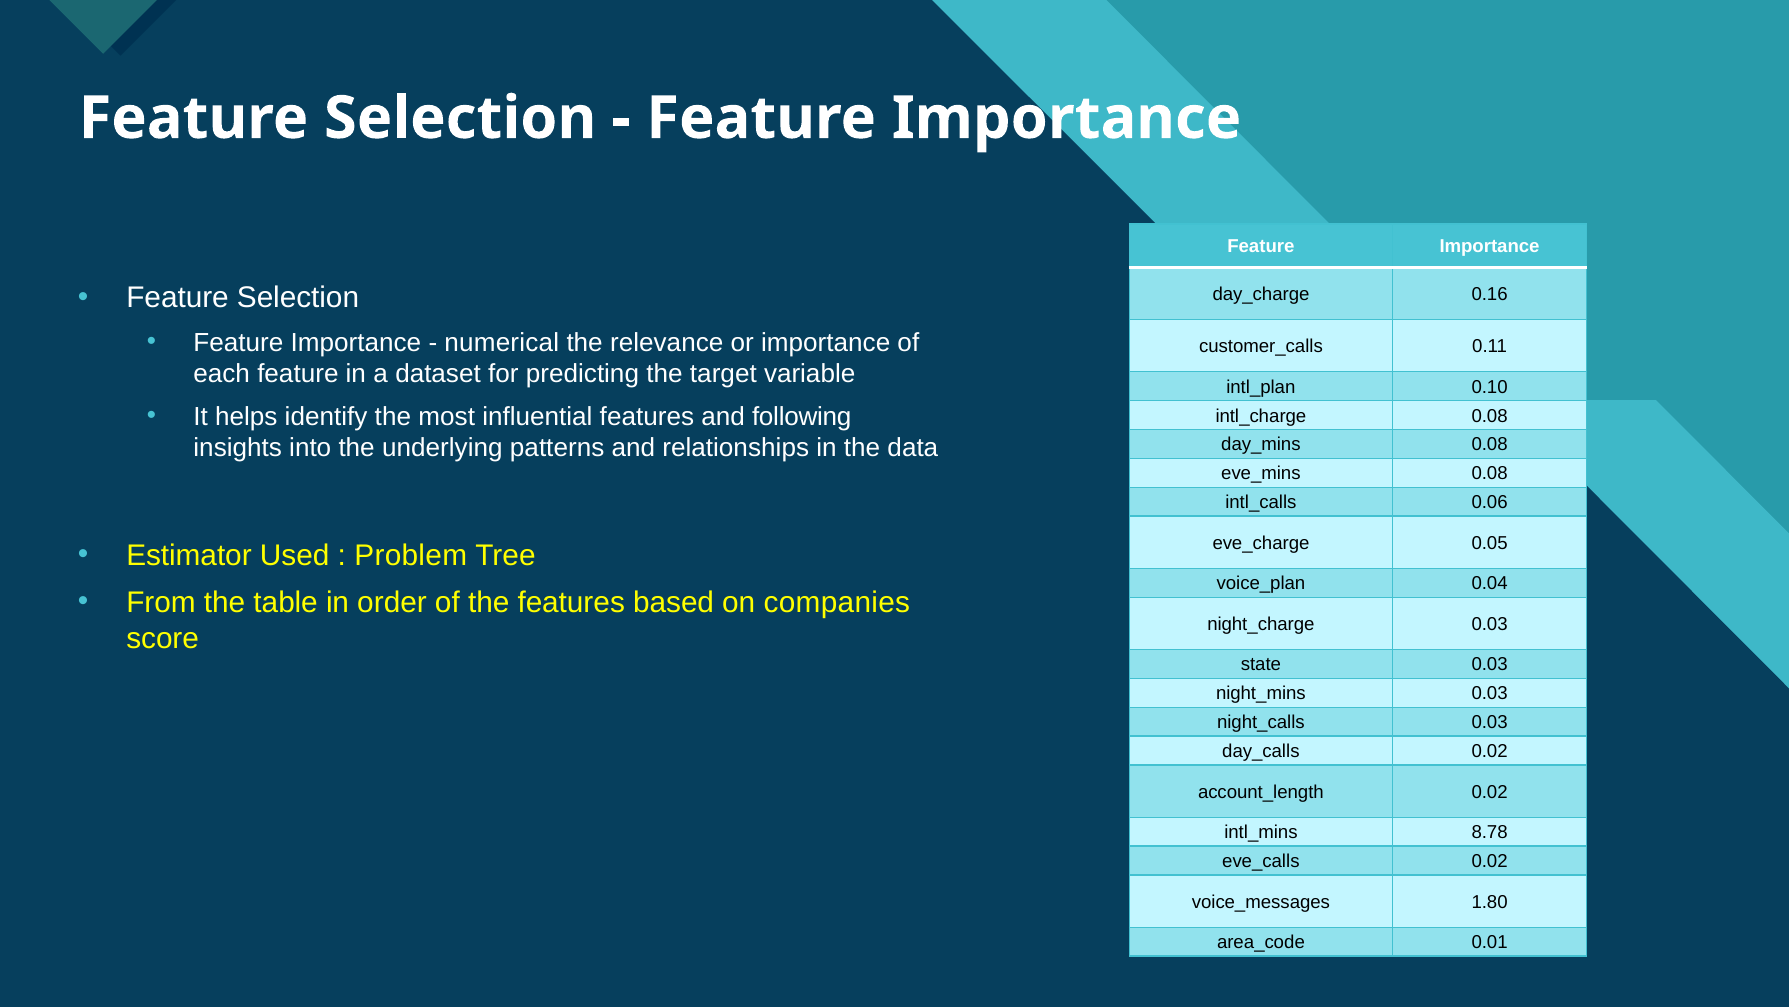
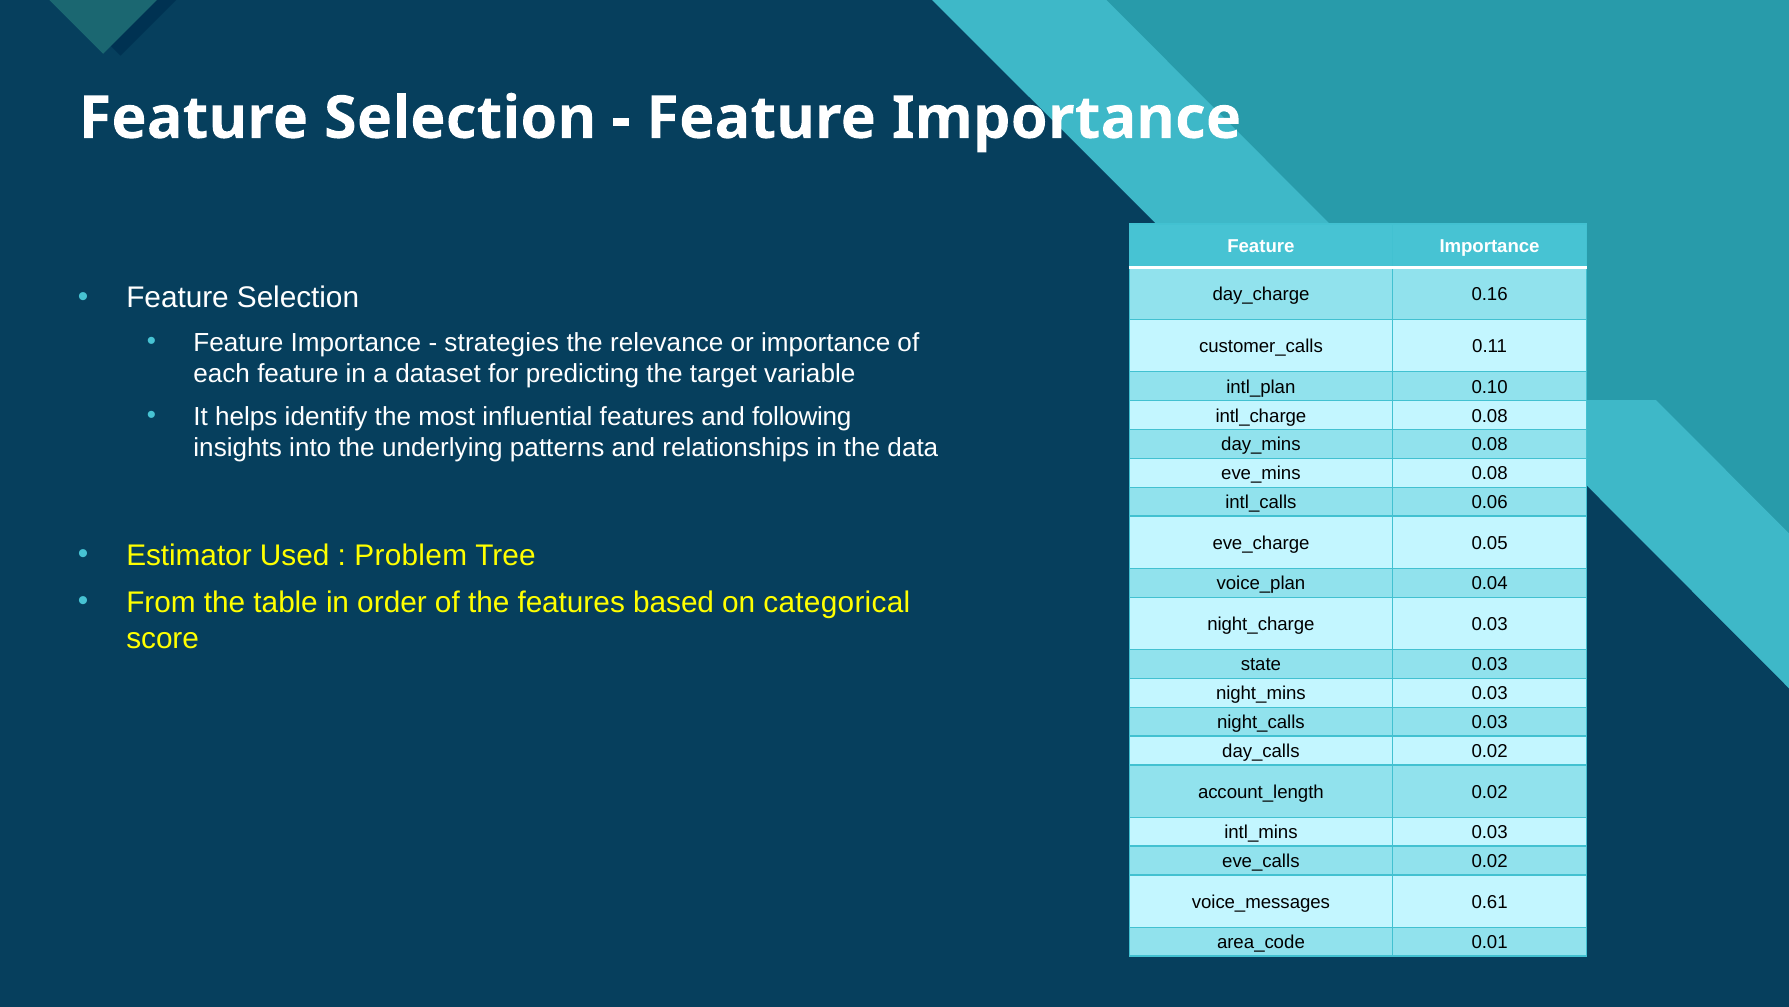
numerical: numerical -> strategies
companies: companies -> categorical
8.78 at (1490, 832): 8.78 -> 0.03
1.80: 1.80 -> 0.61
